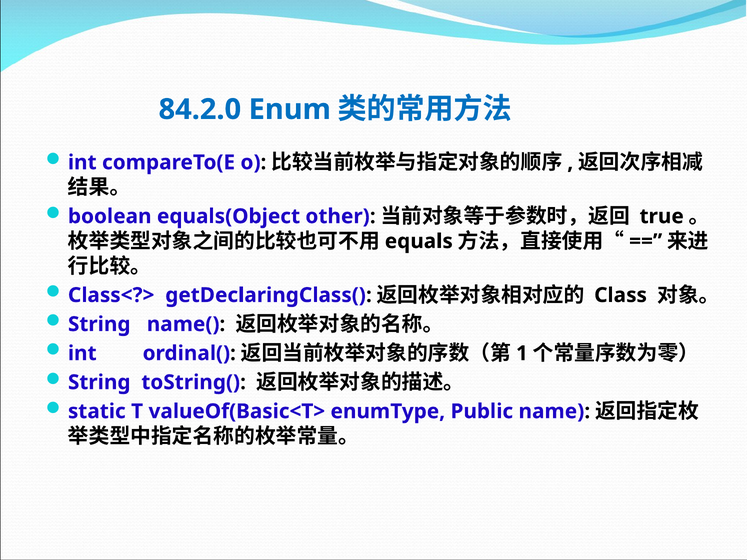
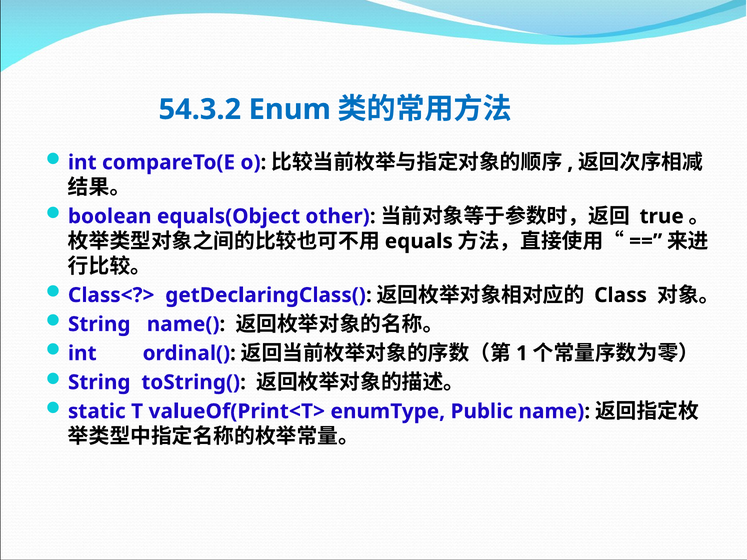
84.2.0: 84.2.0 -> 54.3.2
valueOf(Basic<T>: valueOf(Basic<T> -> valueOf(Print<T>
